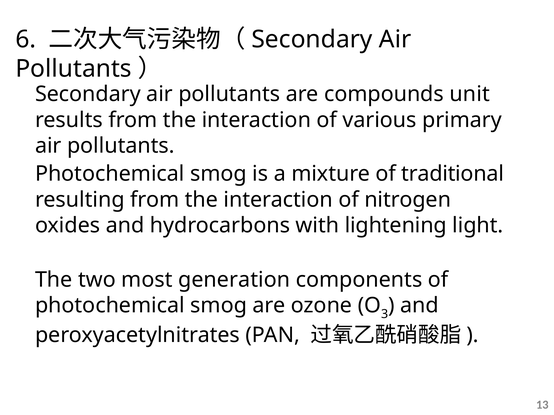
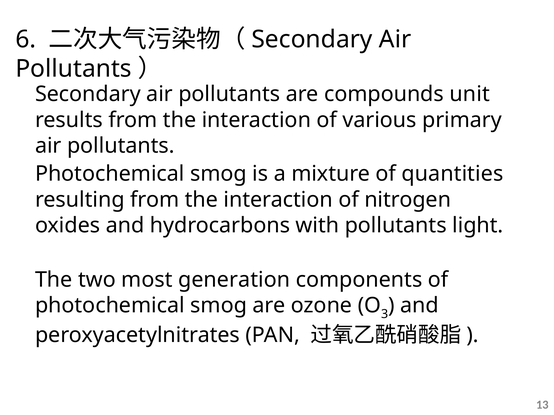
traditional: traditional -> quantities
with lightening: lightening -> pollutants
